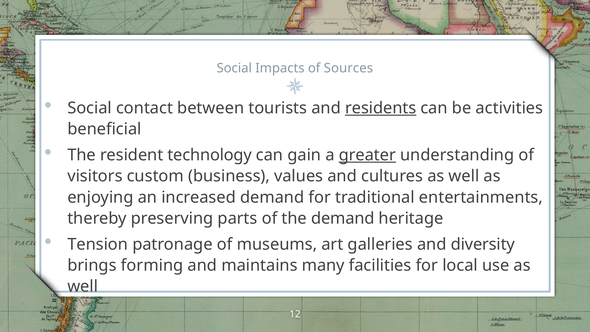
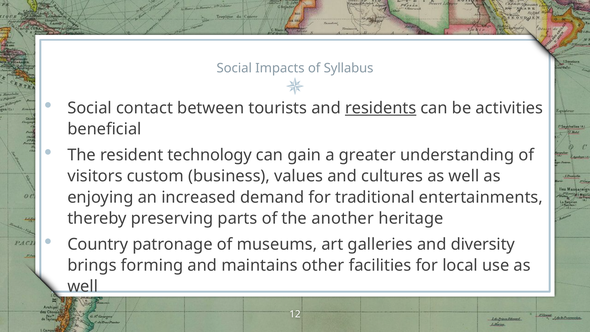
Sources: Sources -> Syllabus
greater underline: present -> none
the demand: demand -> another
Tension: Tension -> Country
many: many -> other
